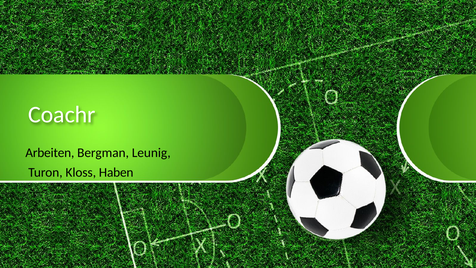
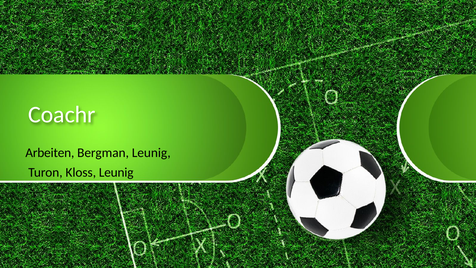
Kloss Haben: Haben -> Leunig
